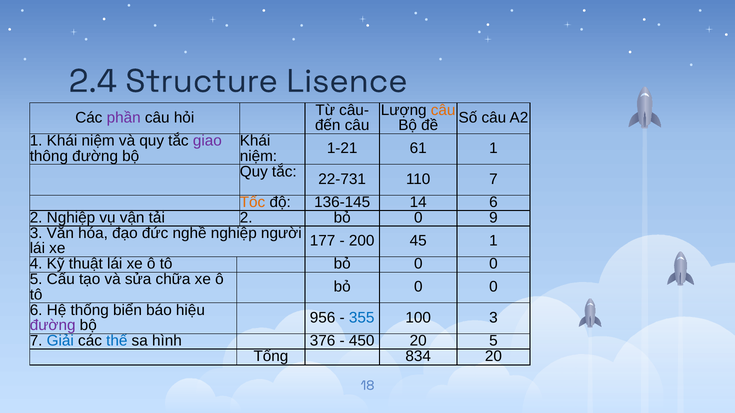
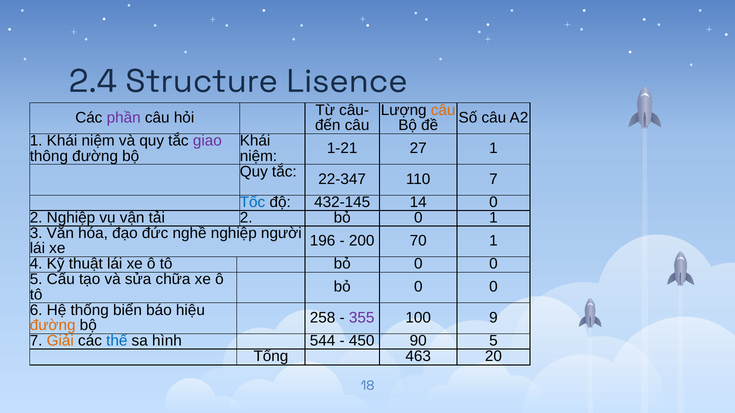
61: 61 -> 27
22-731: 22-731 -> 22-347
Tốc colour: orange -> blue
136-145: 136-145 -> 432-145
14 6: 6 -> 0
0 9: 9 -> 1
177: 177 -> 196
45: 45 -> 70
đường at (53, 326) colour: purple -> orange
956: 956 -> 258
355 colour: blue -> purple
100 3: 3 -> 9
Giải colour: blue -> orange
376: 376 -> 544
450 20: 20 -> 90
834: 834 -> 463
